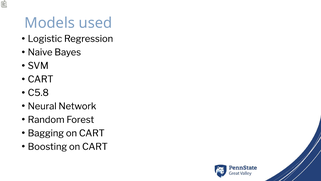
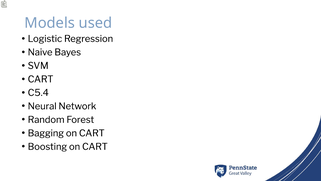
C5.8: C5.8 -> C5.4
